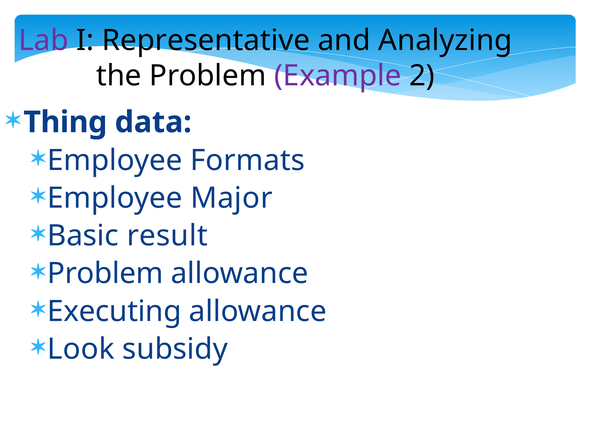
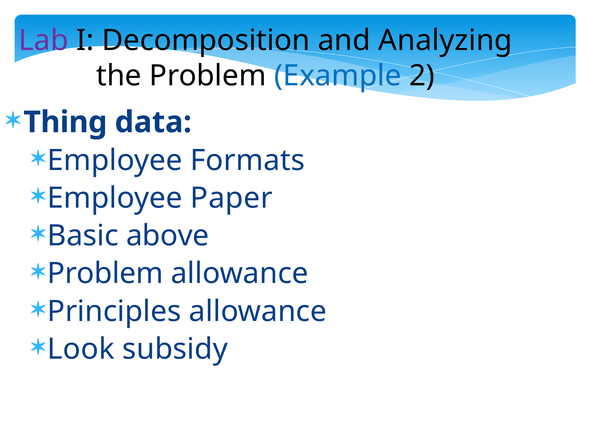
Representative: Representative -> Decomposition
Example colour: purple -> blue
Major: Major -> Paper
result: result -> above
Executing: Executing -> Principles
